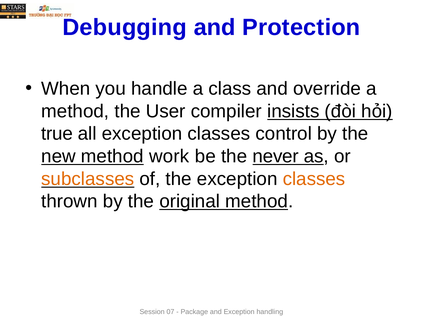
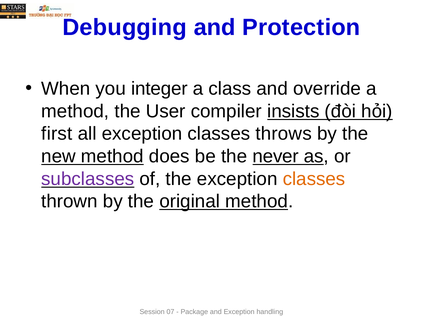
handle: handle -> integer
true: true -> first
control: control -> throws
work: work -> does
subclasses colour: orange -> purple
